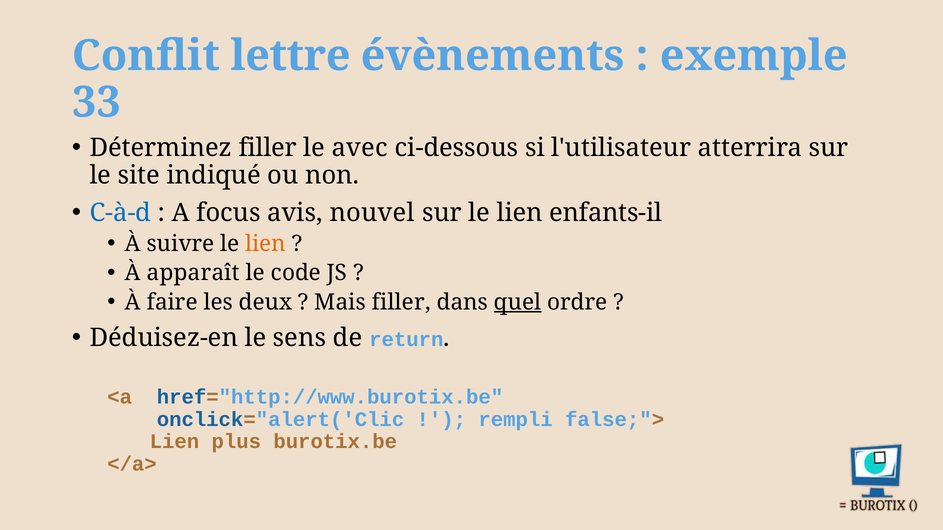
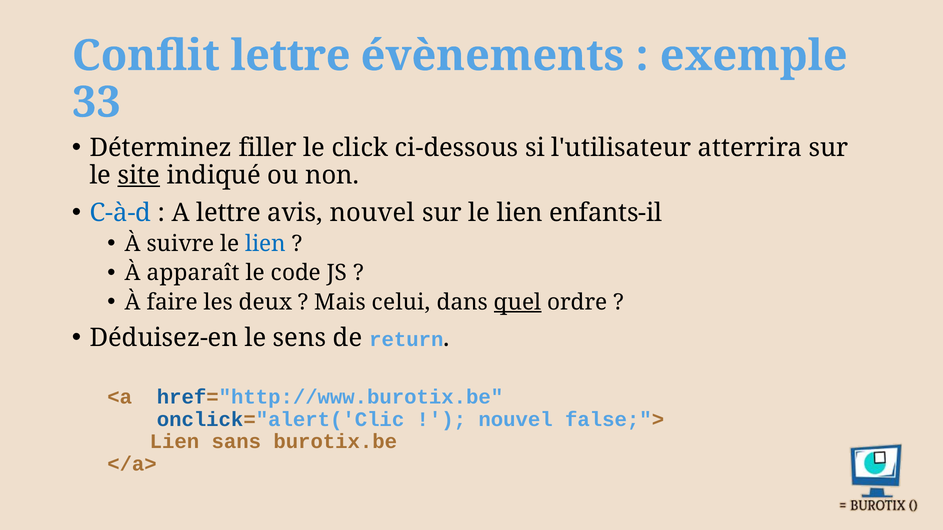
avec: avec -> click
site underline: none -> present
A focus: focus -> lettre
lien at (266, 244) colour: orange -> blue
Mais filler: filler -> celui
rempli at (516, 420): rempli -> nouvel
plus: plus -> sans
